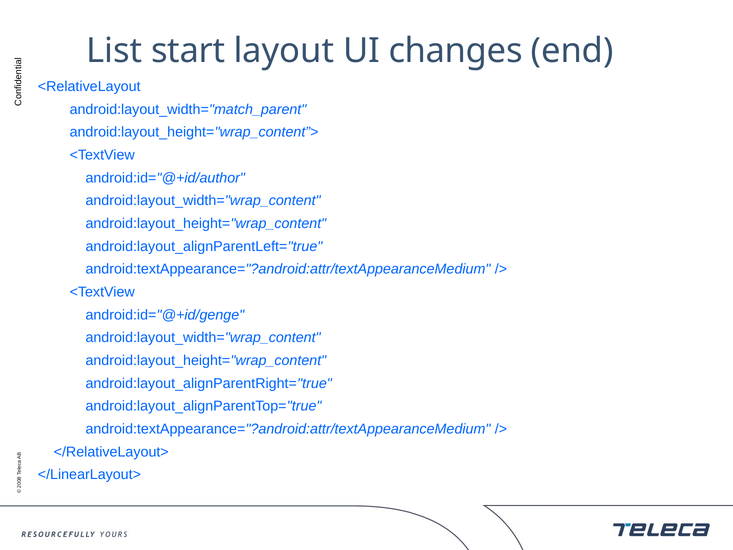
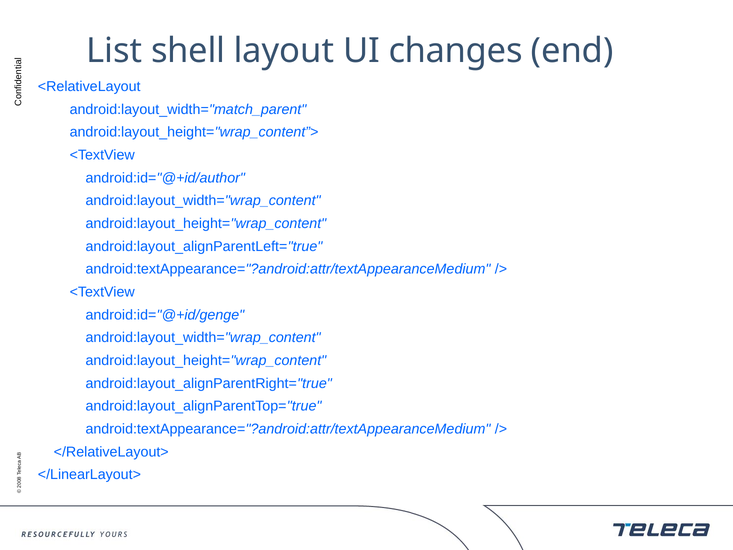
start: start -> shell
